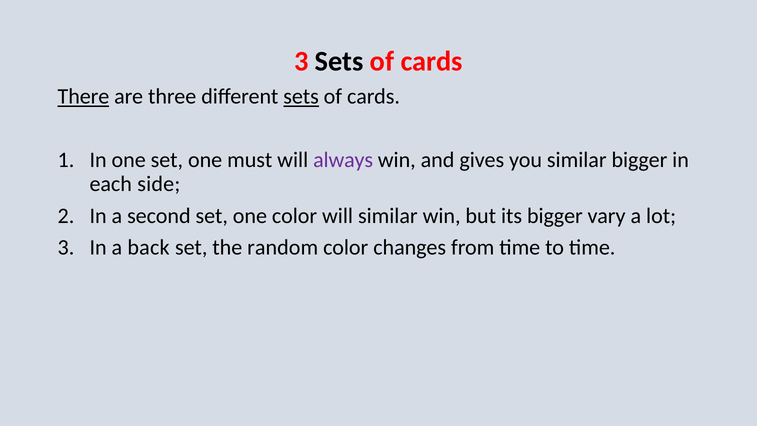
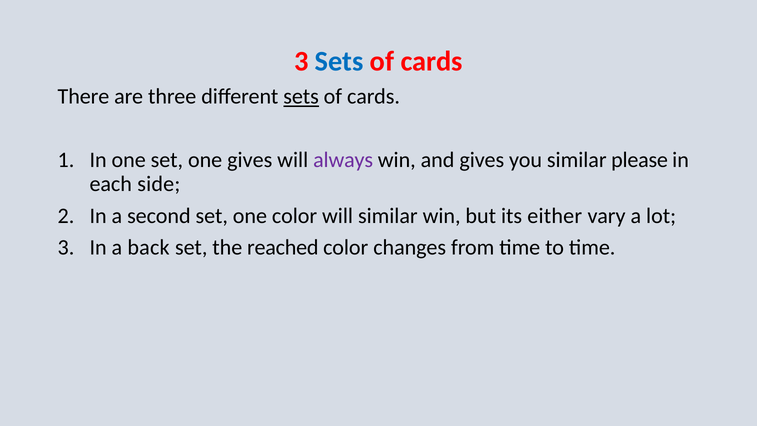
Sets at (339, 61) colour: black -> blue
There underline: present -> none
one must: must -> gives
similar bigger: bigger -> please
its bigger: bigger -> either
random: random -> reached
